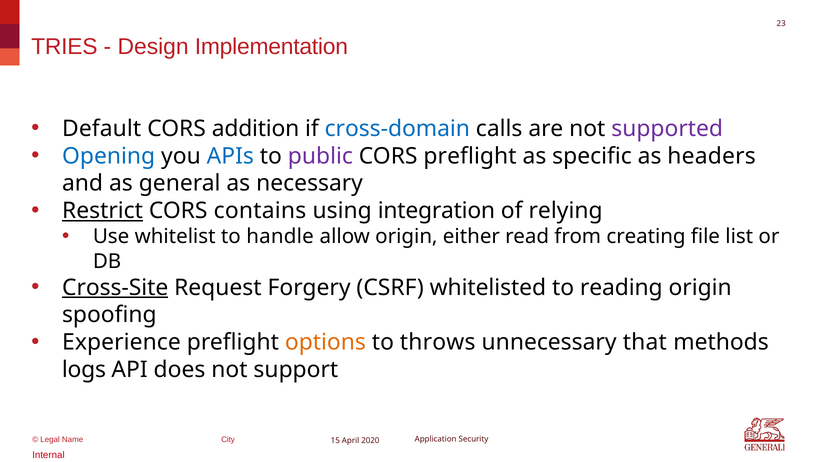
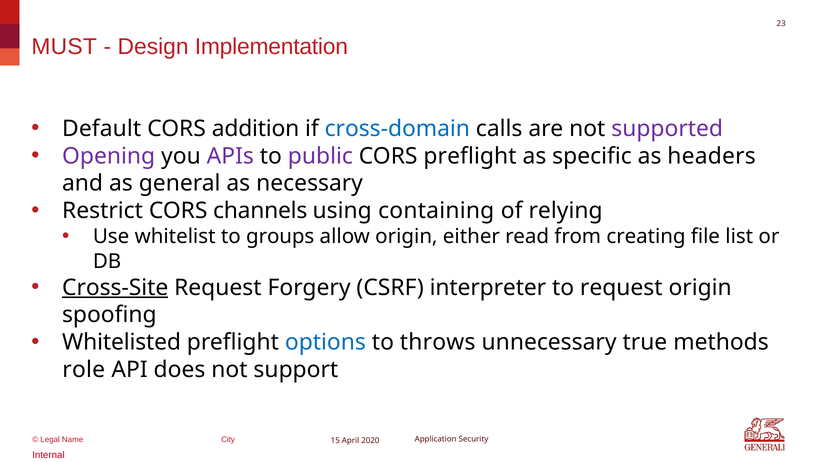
TRIES: TRIES -> MUST
Opening colour: blue -> purple
APIs colour: blue -> purple
Restrict underline: present -> none
contains: contains -> channels
integration: integration -> containing
handle: handle -> groups
whitelisted: whitelisted -> interpreter
to reading: reading -> request
Experience: Experience -> Whitelisted
options colour: orange -> blue
that: that -> true
logs: logs -> role
